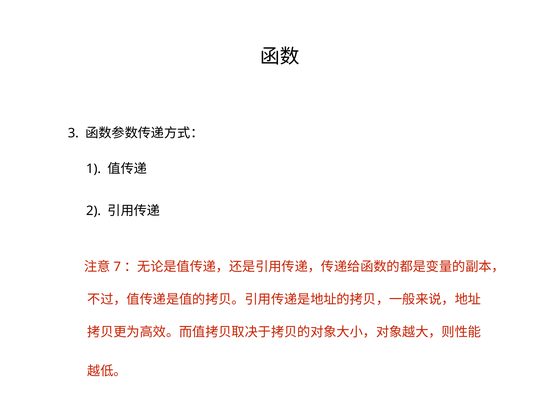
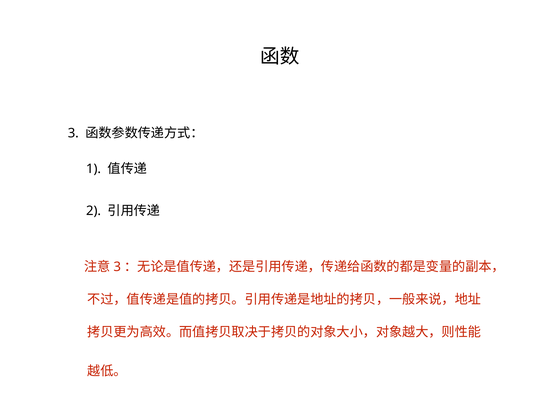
7 at (117, 267): 7 -> 3
